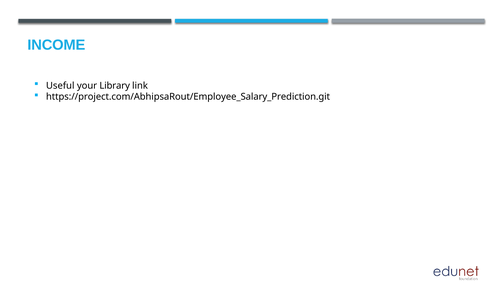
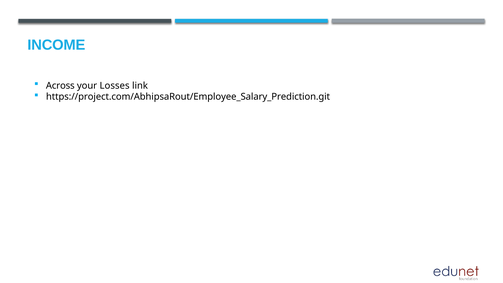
Useful: Useful -> Across
Library: Library -> Losses
